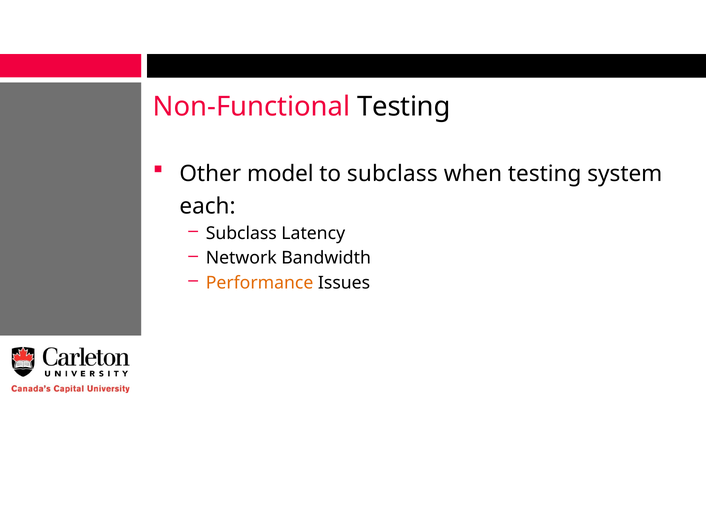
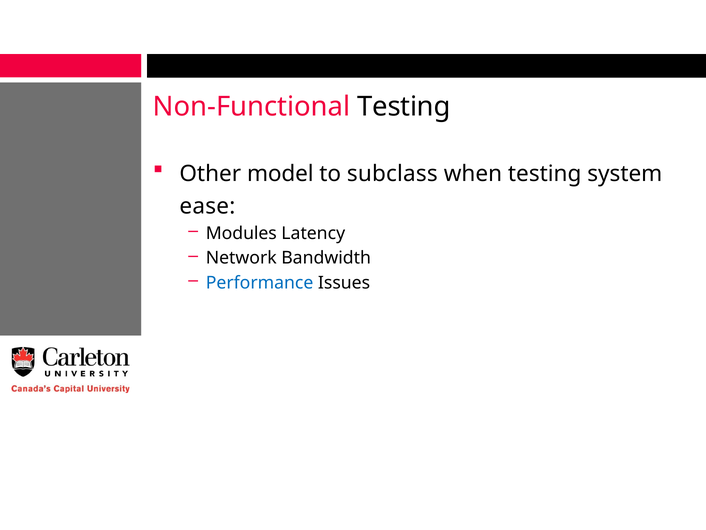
each: each -> ease
Subclass at (241, 233): Subclass -> Modules
Performance colour: orange -> blue
